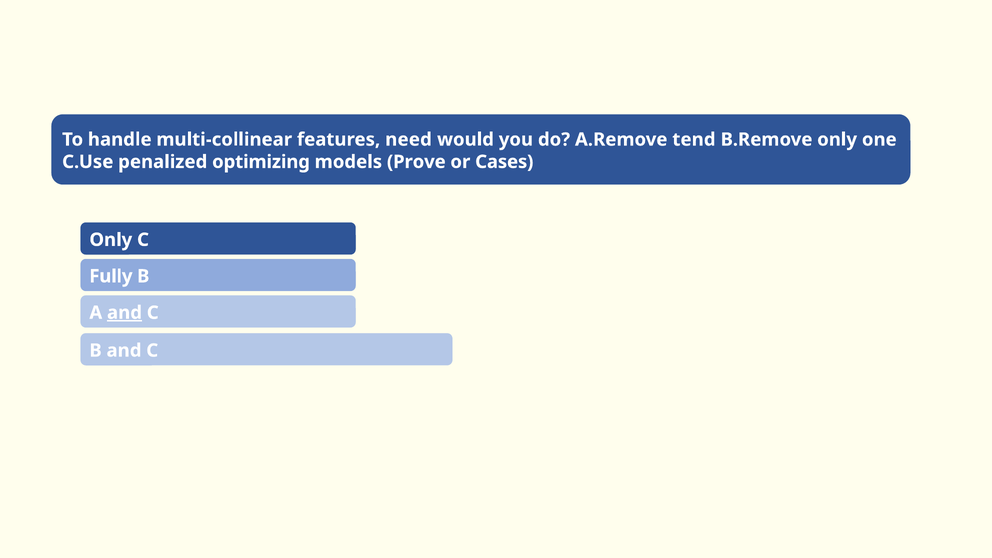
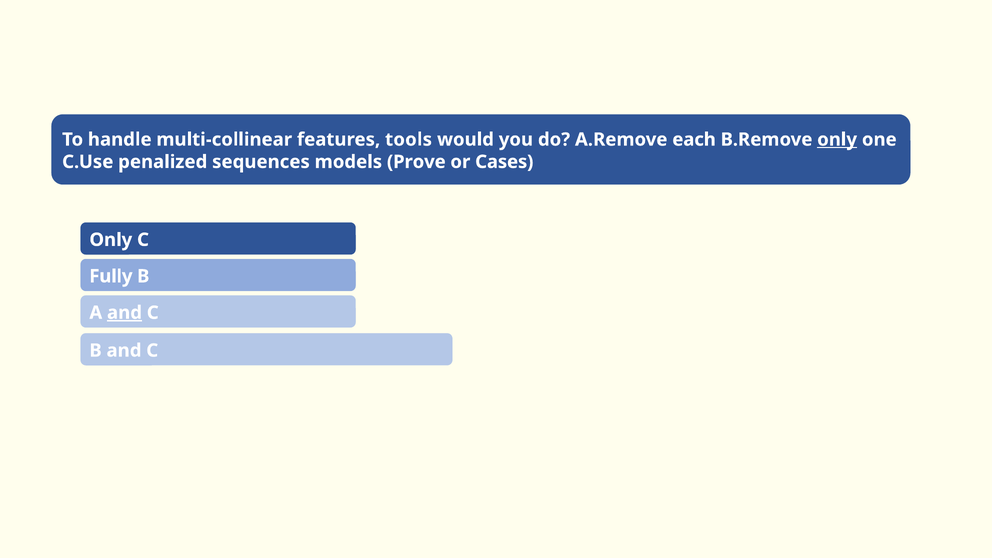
need: need -> tools
tend: tend -> each
only at (837, 140) underline: none -> present
optimizing: optimizing -> sequences
